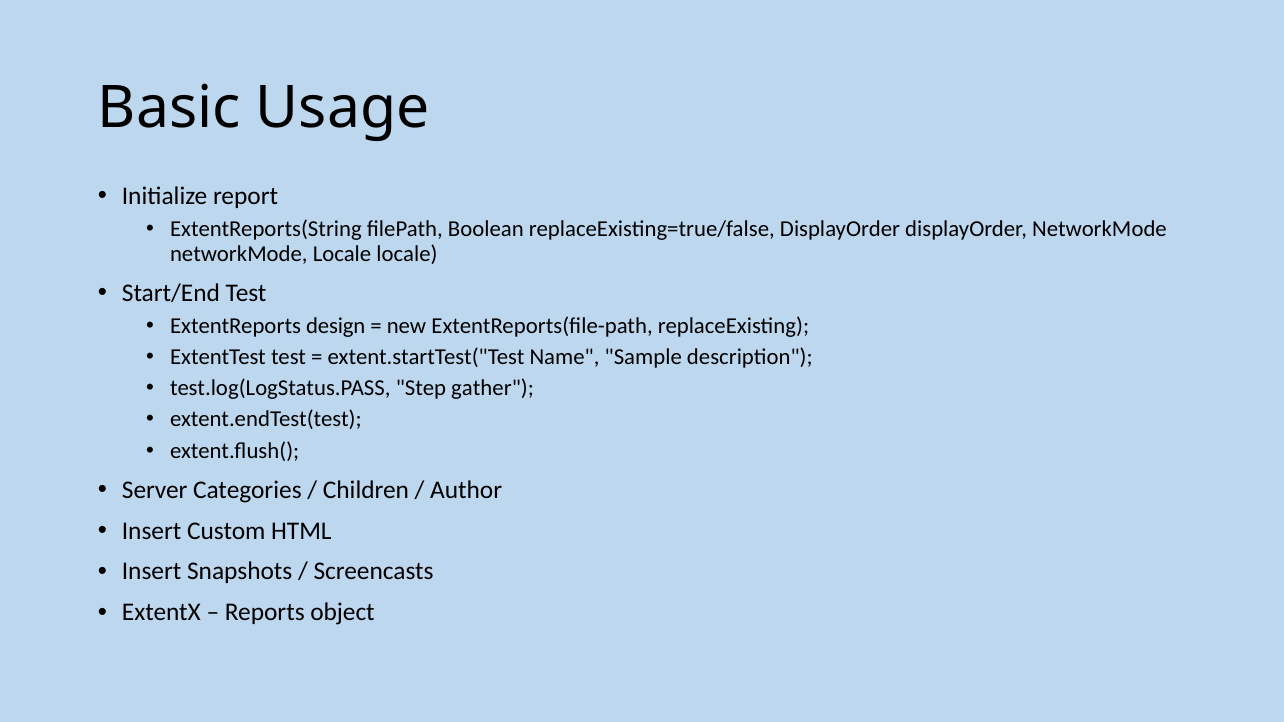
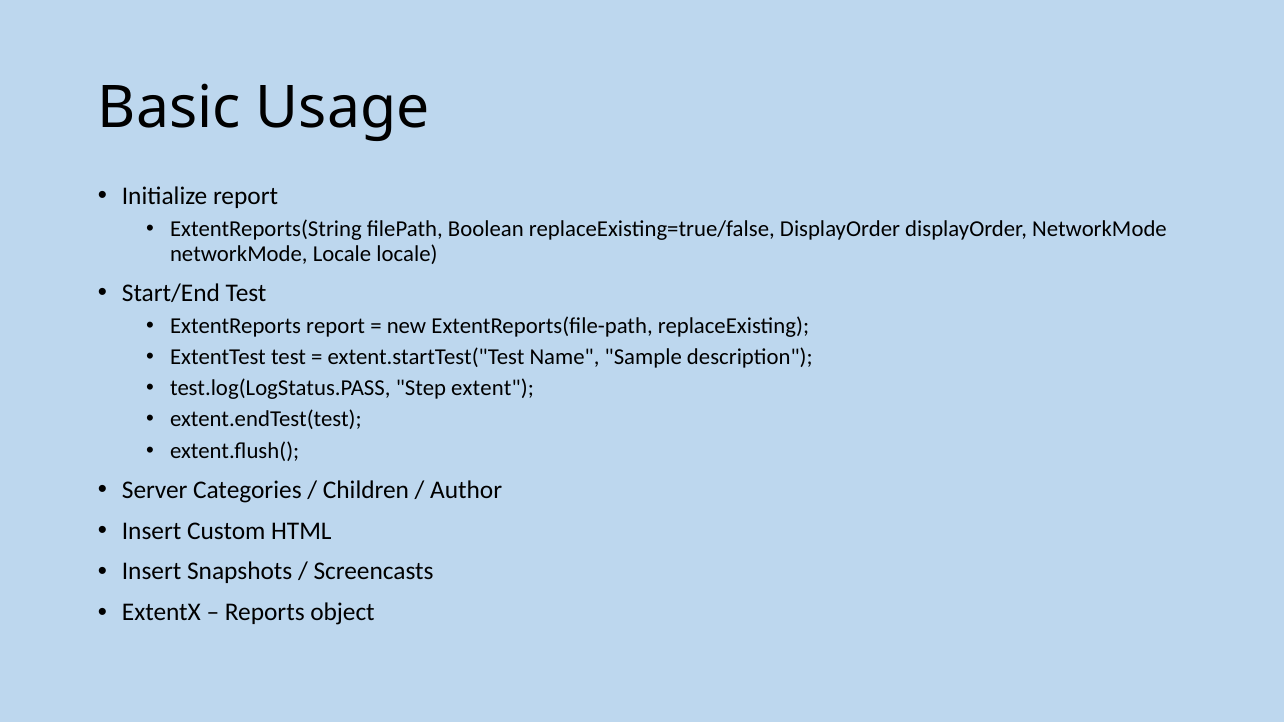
ExtentReports design: design -> report
gather: gather -> extent
